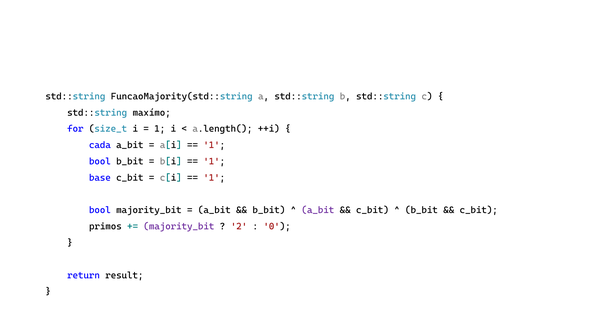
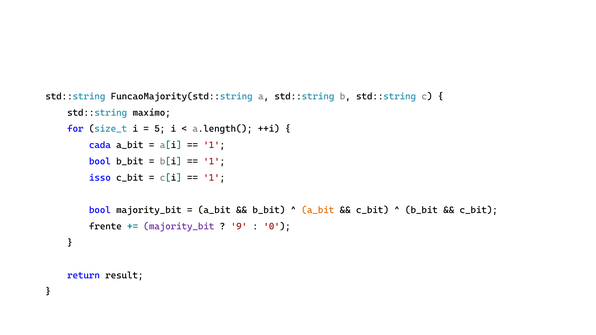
1 at (160, 129): 1 -> 5
base: base -> isso
a_bit at (318, 210) colour: purple -> orange
primos: primos -> frente
2: 2 -> 9
